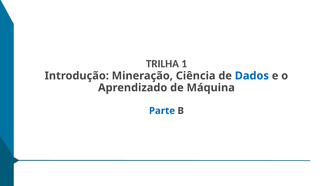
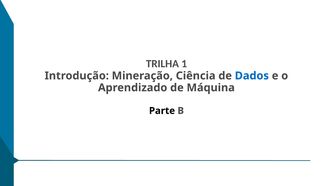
Parte colour: blue -> black
